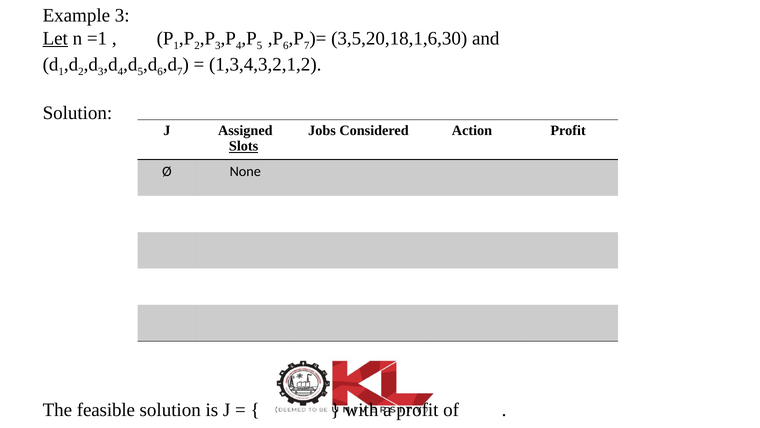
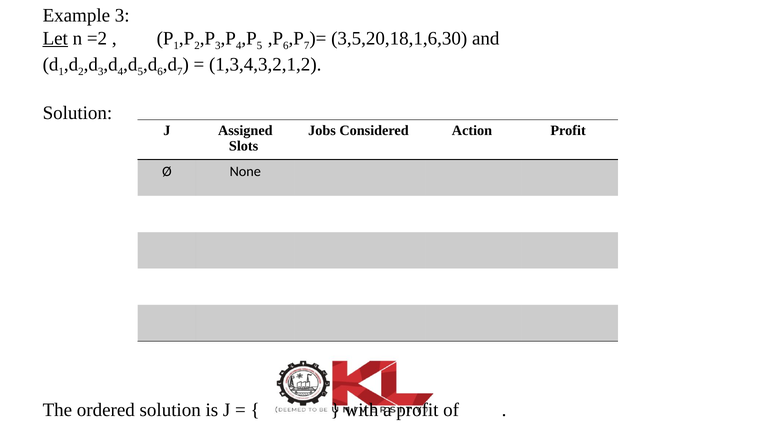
=1: =1 -> =2
Slots underline: present -> none
feasible: feasible -> ordered
